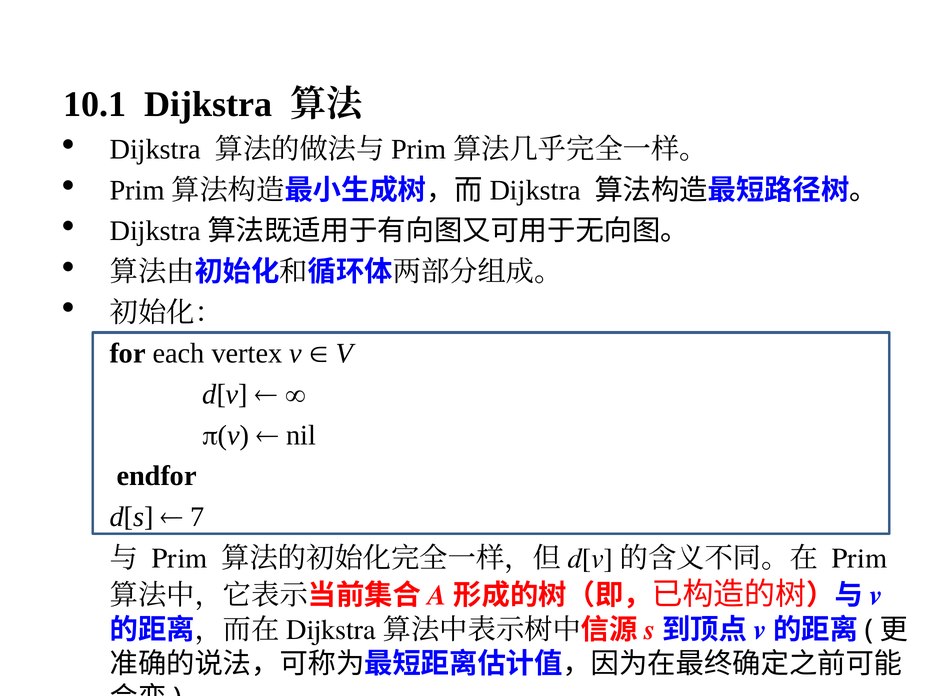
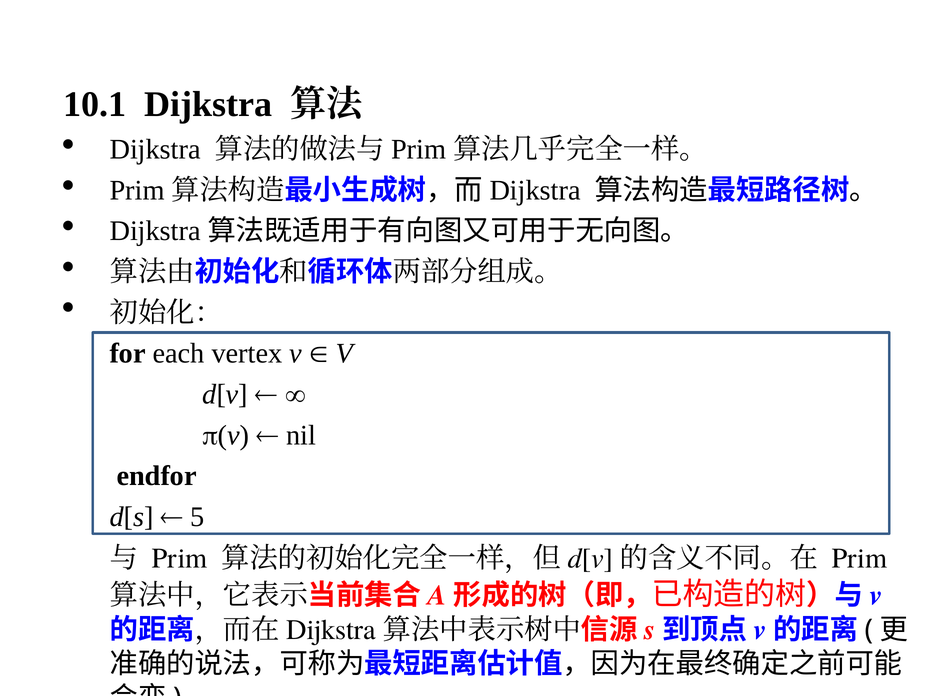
7: 7 -> 5
